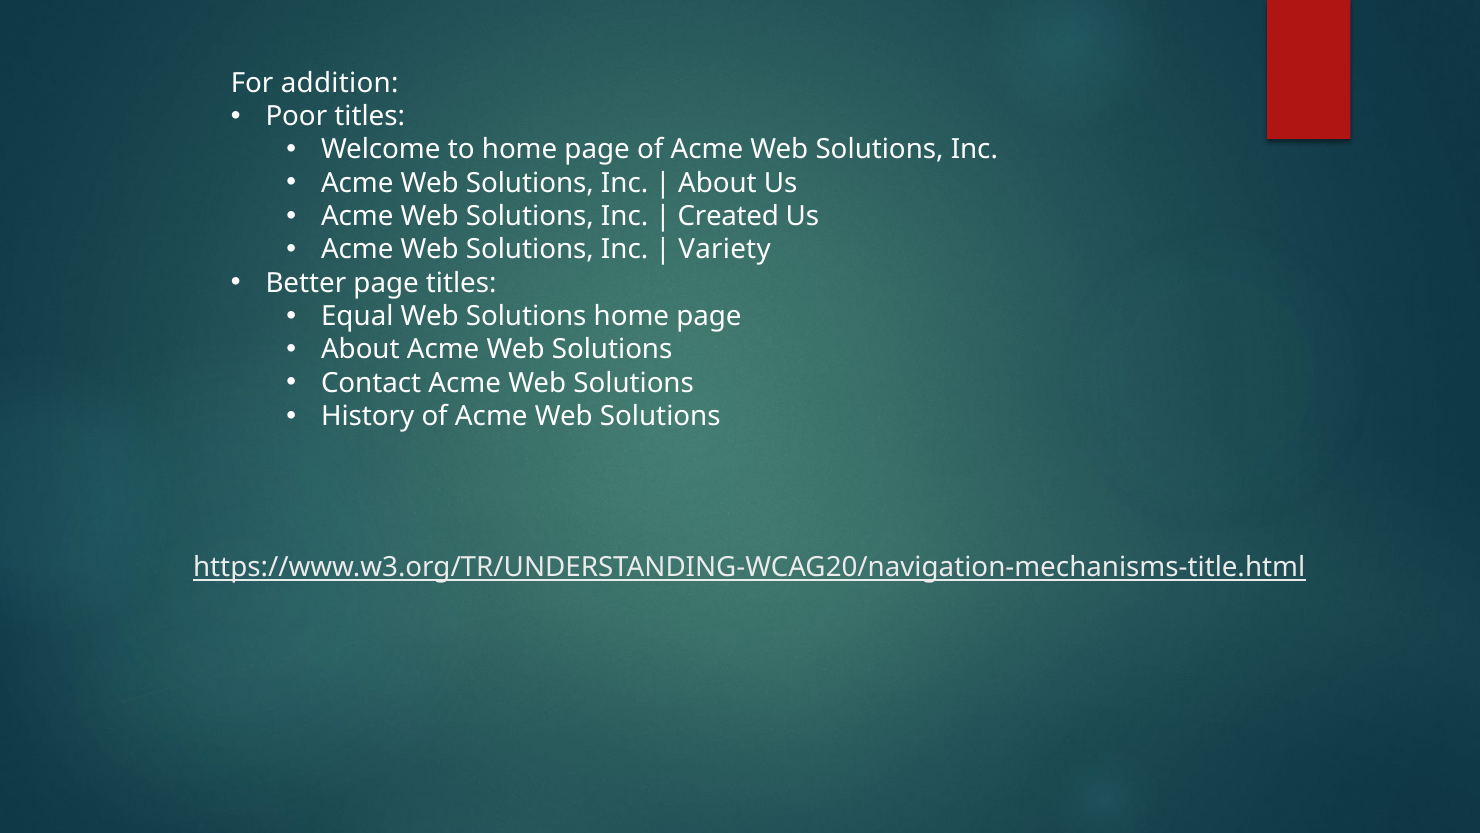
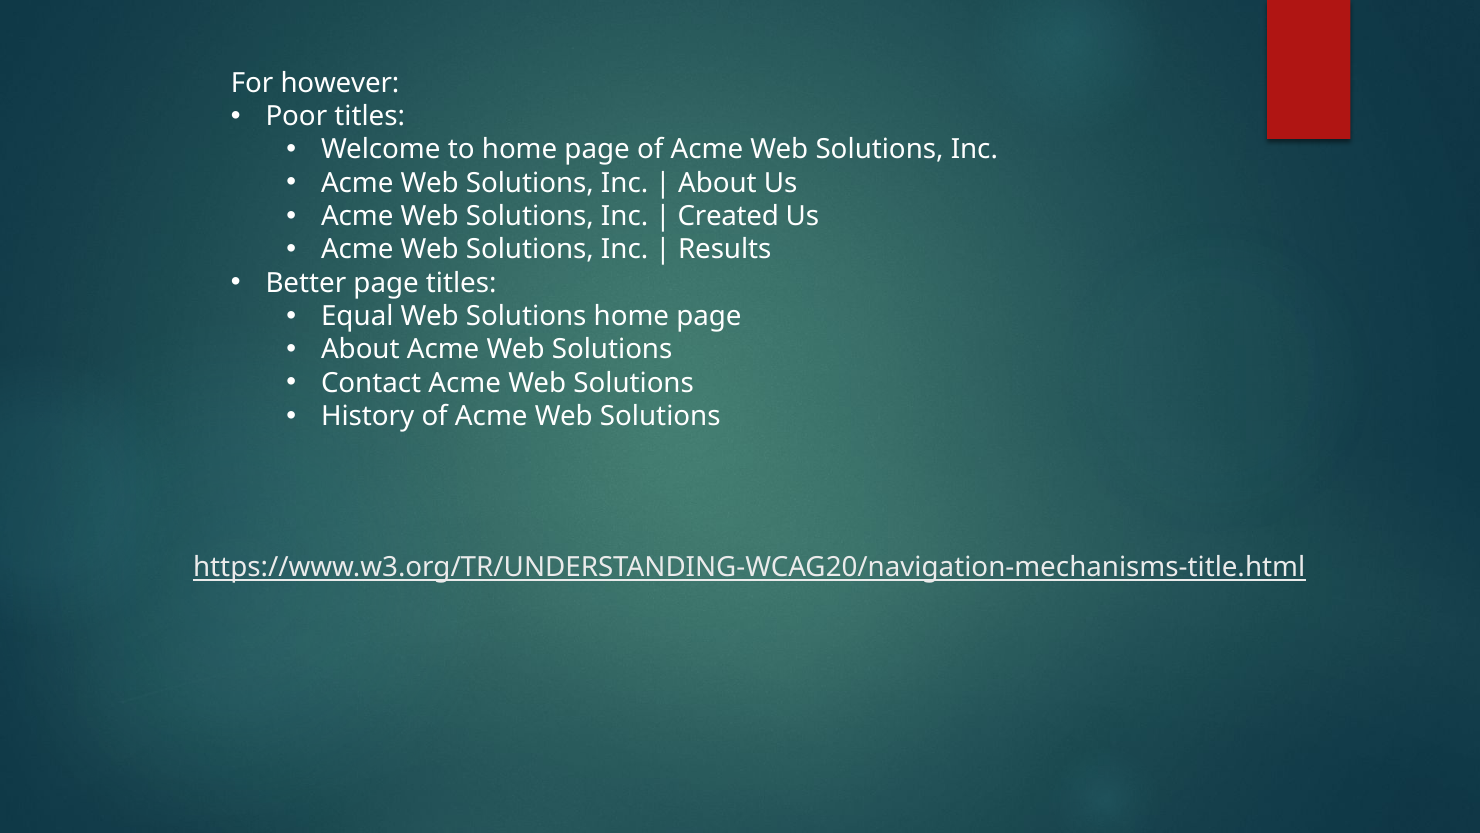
addition: addition -> however
Variety: Variety -> Results
